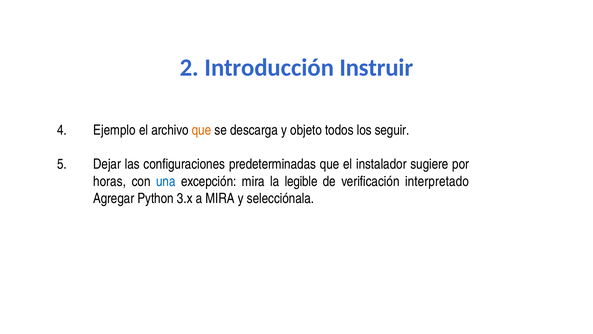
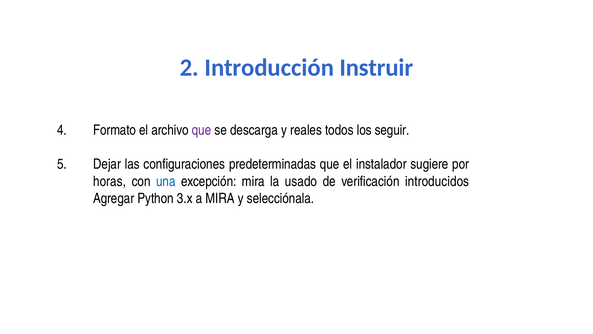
Ejemplo: Ejemplo -> Formato
que at (202, 130) colour: orange -> purple
objeto: objeto -> reales
legible: legible -> usado
interpretado: interpretado -> introducidos
